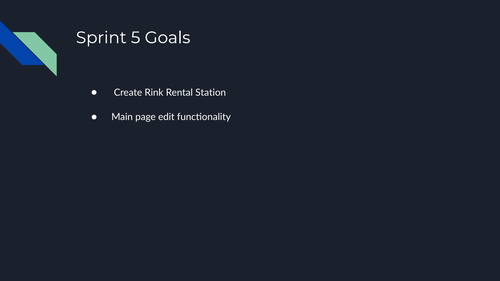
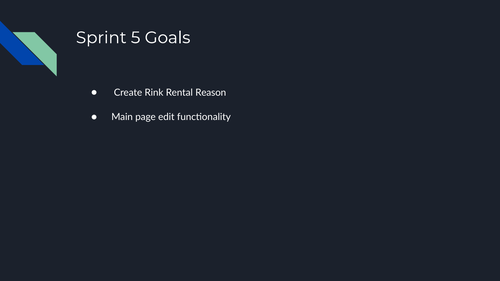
Station: Station -> Reason
